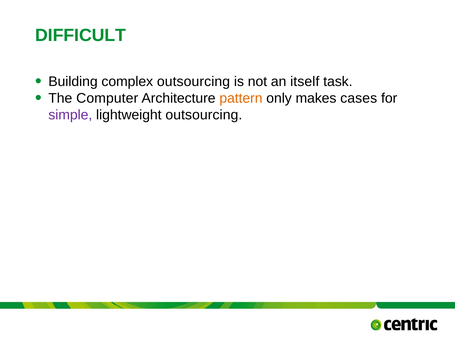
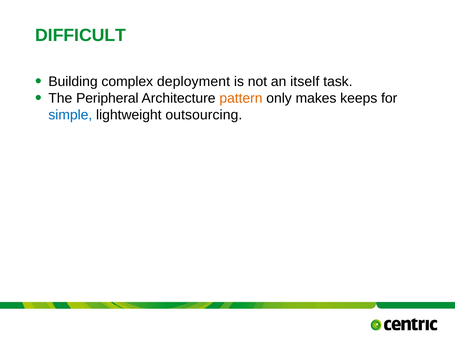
complex outsourcing: outsourcing -> deployment
Computer: Computer -> Peripheral
cases: cases -> keeps
simple colour: purple -> blue
